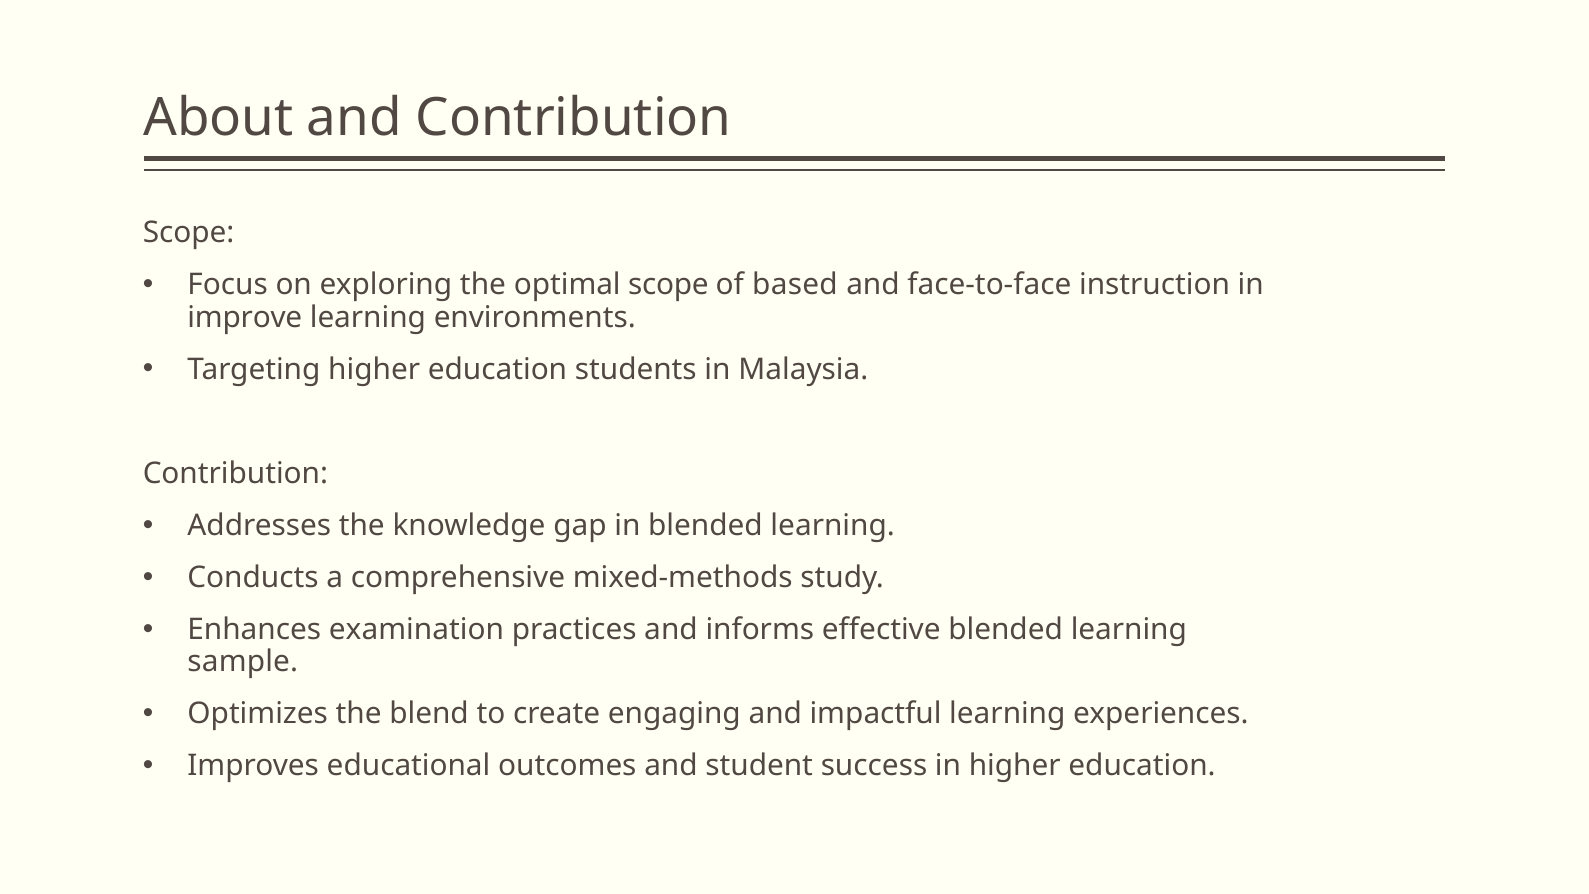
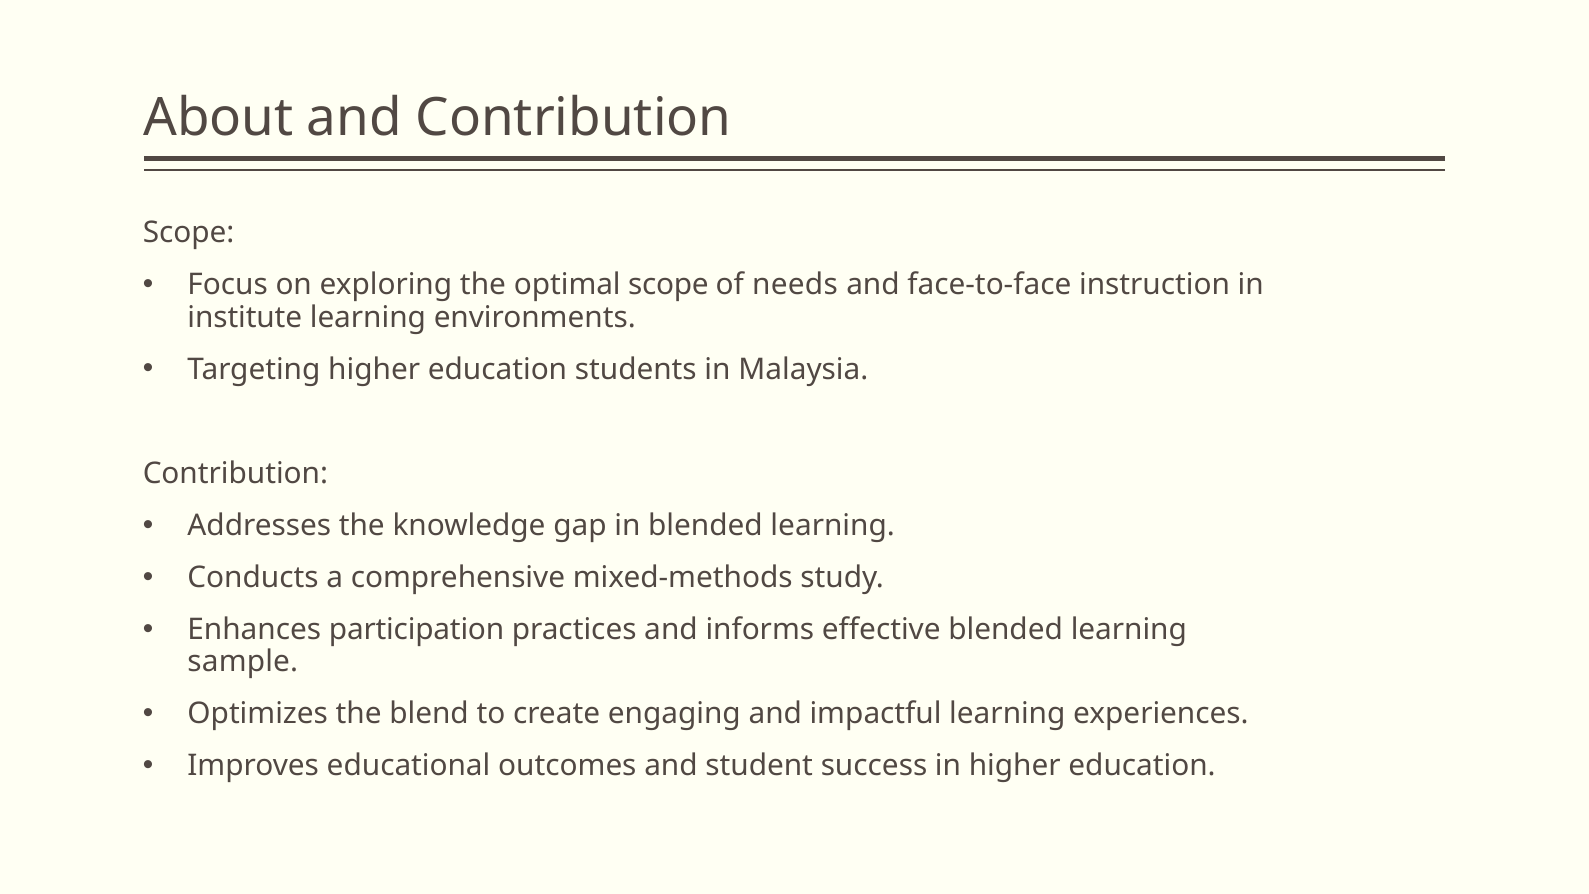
based: based -> needs
improve: improve -> institute
examination: examination -> participation
